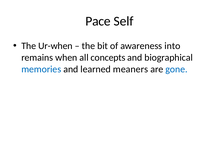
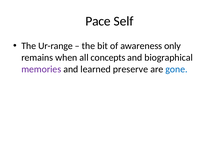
Ur-when: Ur-when -> Ur-range
into: into -> only
memories colour: blue -> purple
meaners: meaners -> preserve
